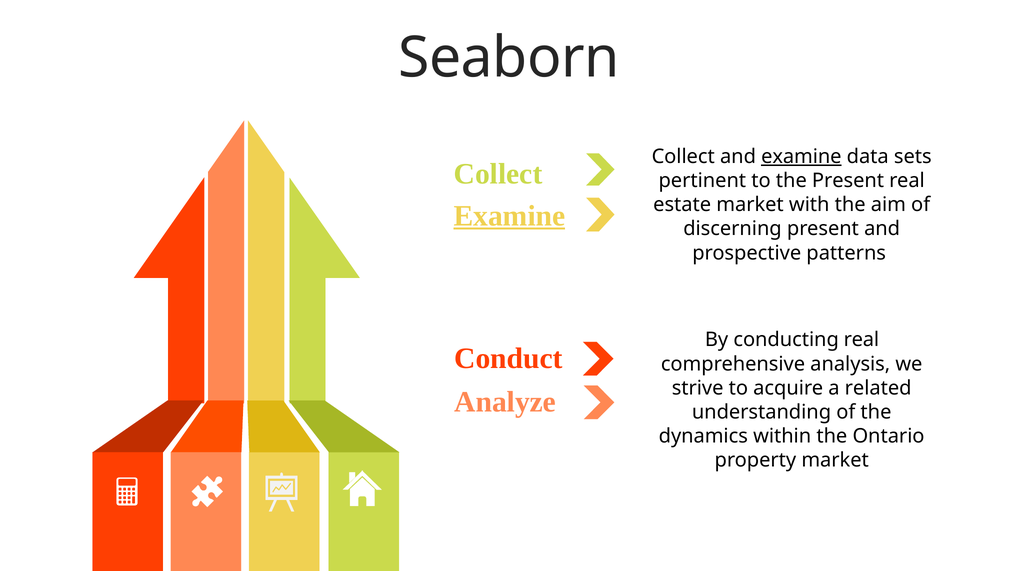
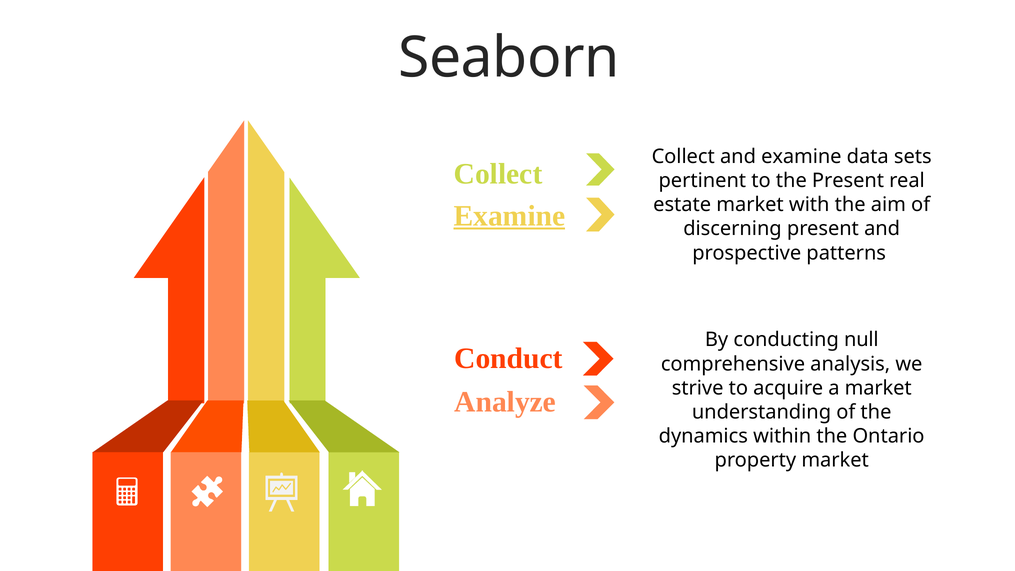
examine at (801, 157) underline: present -> none
conducting real: real -> null
a related: related -> market
